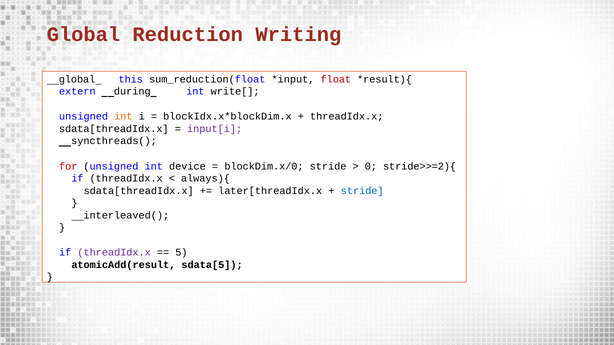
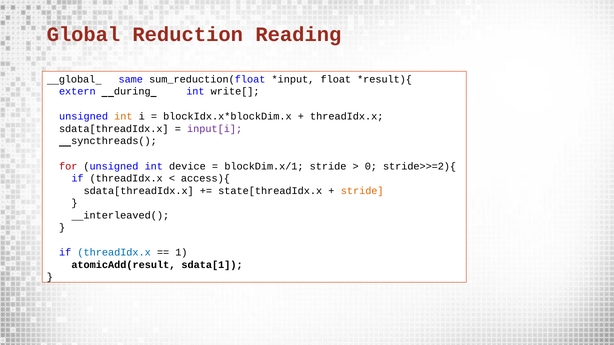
Writing: Writing -> Reading
this: this -> same
float colour: red -> black
blockDim.x/0: blockDim.x/0 -> blockDim.x/1
always){: always){ -> access){
later[threadIdx.x: later[threadIdx.x -> state[threadIdx.x
stride at (362, 191) colour: blue -> orange
threadIdx.x at (114, 253) colour: purple -> blue
5: 5 -> 1
sdata[5: sdata[5 -> sdata[1
